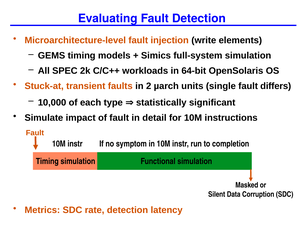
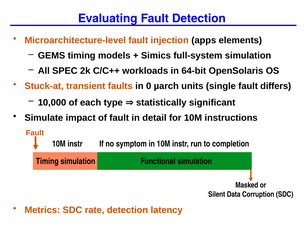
write: write -> apps
2: 2 -> 0
